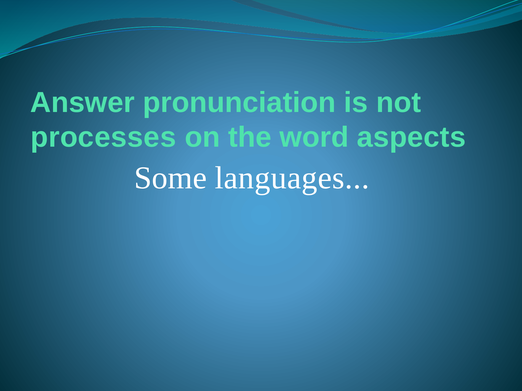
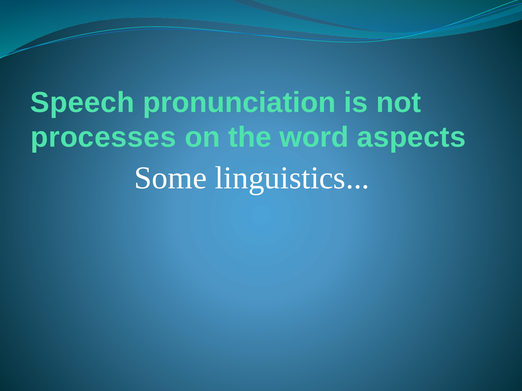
Answer: Answer -> Speech
languages: languages -> linguistics
